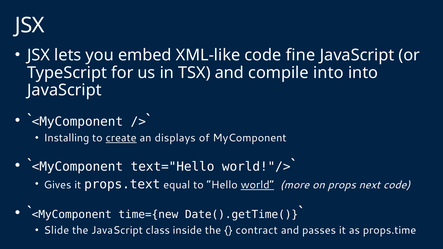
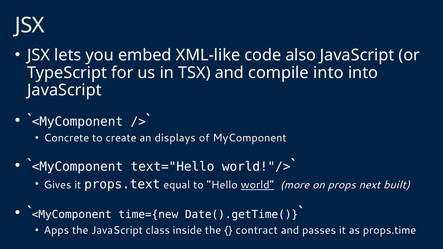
fine: fine -> also
Installing: Installing -> Concrete
create underline: present -> none
next code: code -> built
Slide: Slide -> Apps
